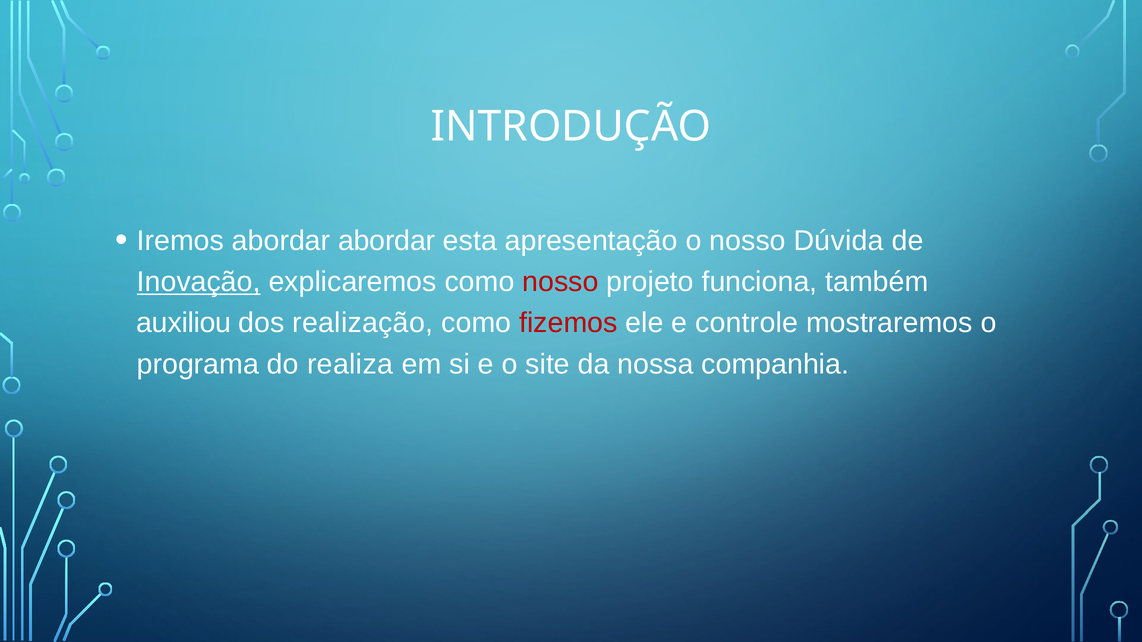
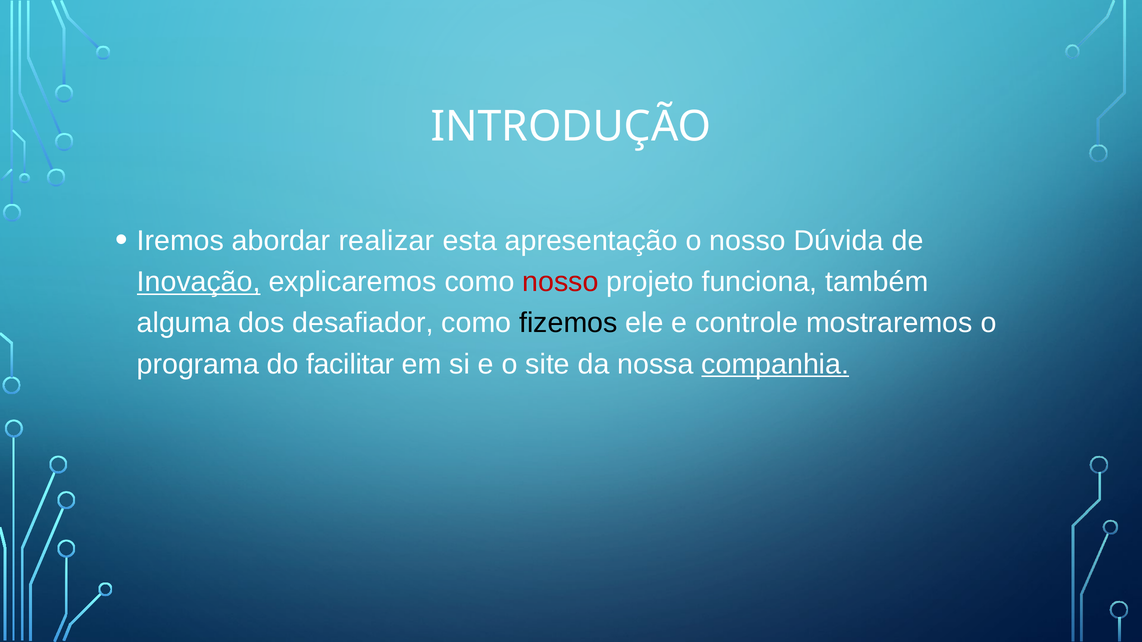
abordar abordar: abordar -> realizar
auxiliou: auxiliou -> alguma
realização: realização -> desafiador
fizemos colour: red -> black
realiza: realiza -> facilitar
companhia underline: none -> present
